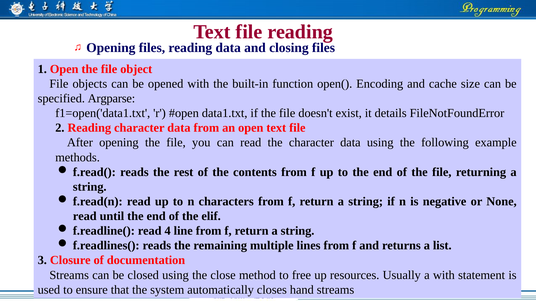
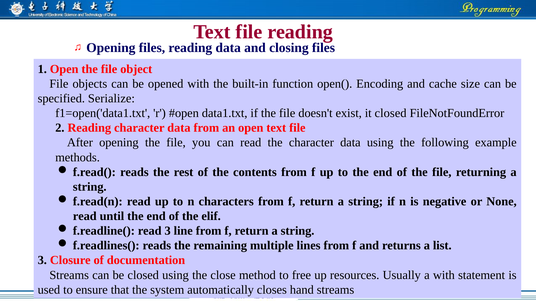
Argparse: Argparse -> Serialize
it details: details -> closed
read 4: 4 -> 3
